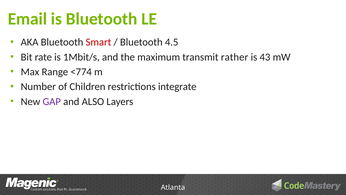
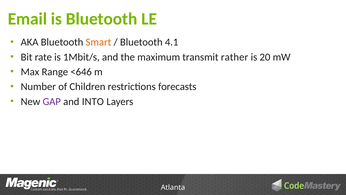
Smart colour: red -> orange
4.5: 4.5 -> 4.1
43: 43 -> 20
<774: <774 -> <646
integrate: integrate -> forecasts
ALSO: ALSO -> INTO
